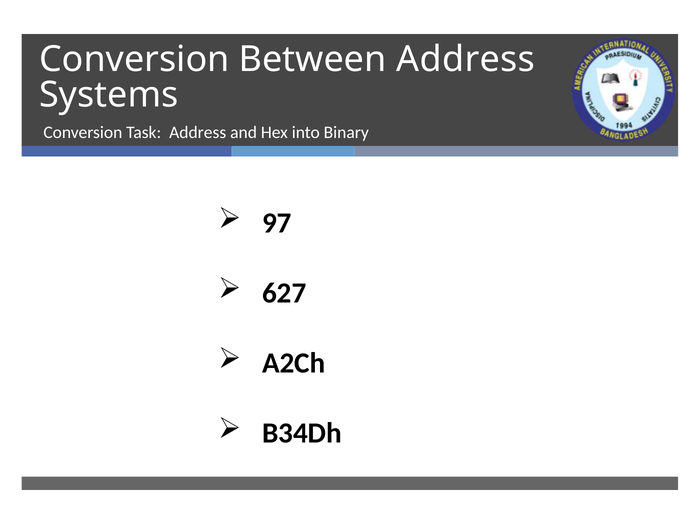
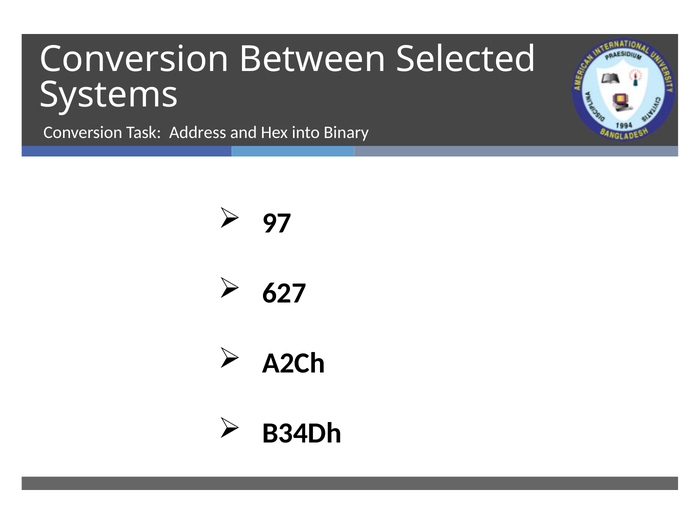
Between Address: Address -> Selected
